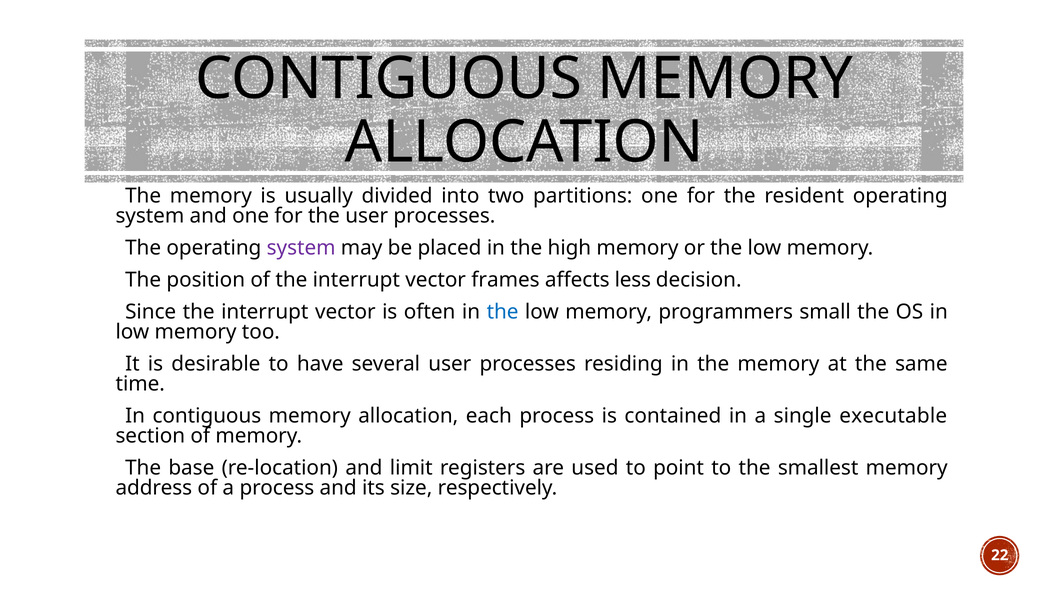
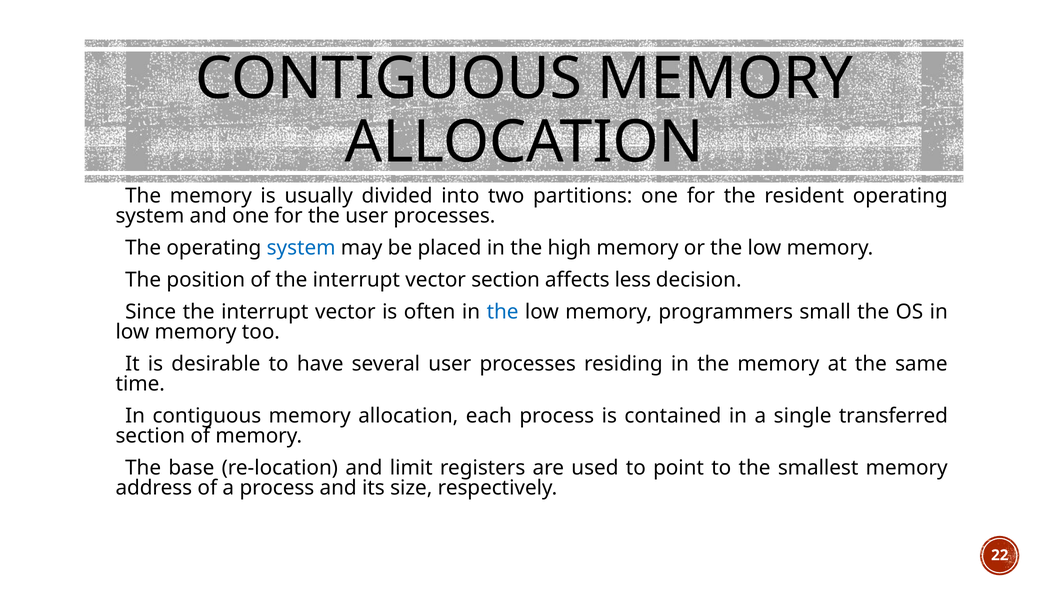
system at (301, 248) colour: purple -> blue
vector frames: frames -> section
executable: executable -> transferred
